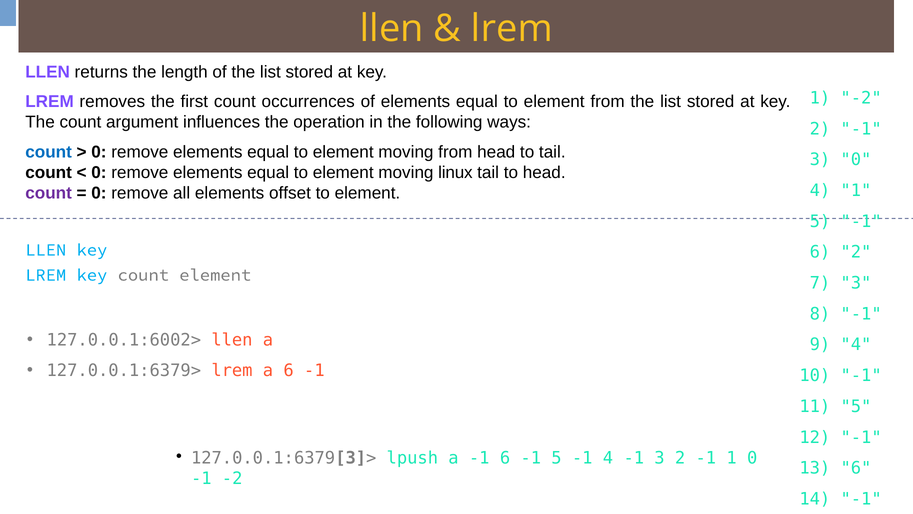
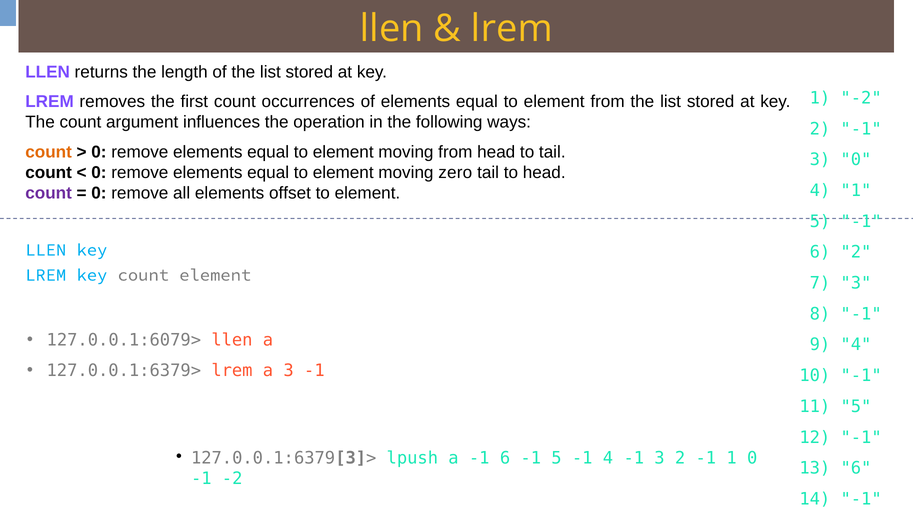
count at (49, 152) colour: blue -> orange
linux: linux -> zero
127.0.0.1:6002>: 127.0.0.1:6002> -> 127.0.0.1:6079>
a 6: 6 -> 3
